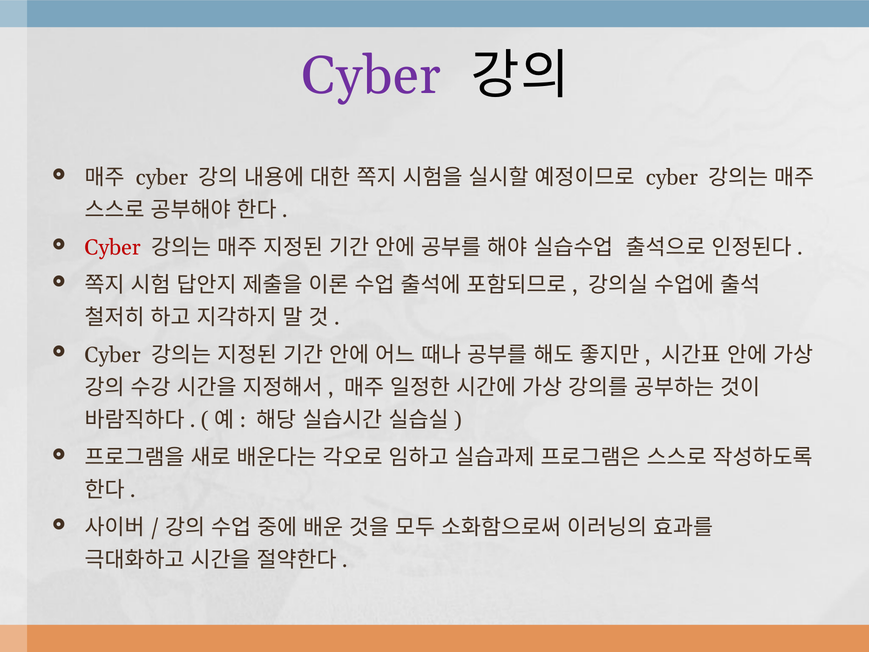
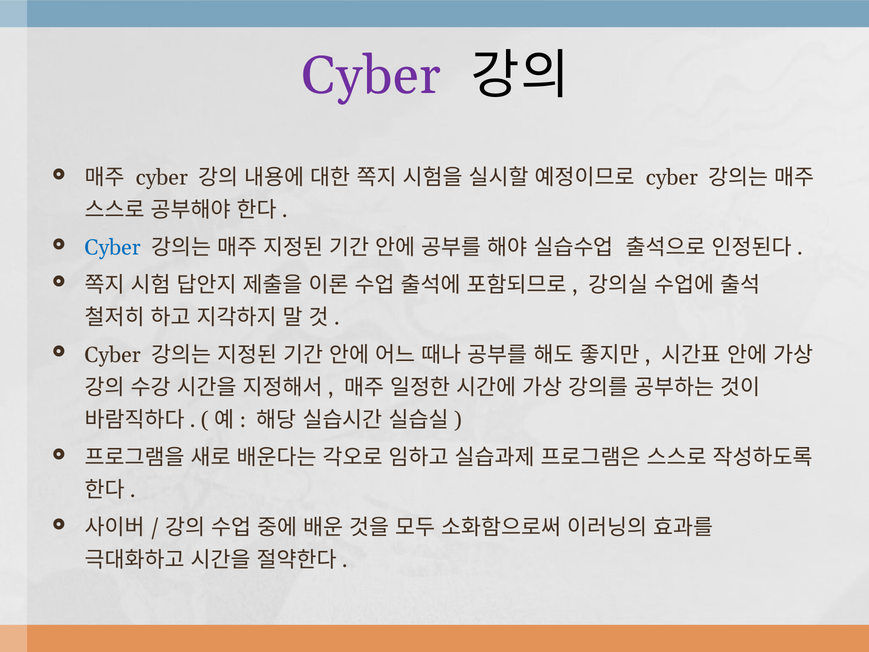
Cyber at (113, 247) colour: red -> blue
